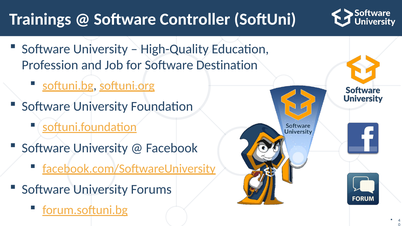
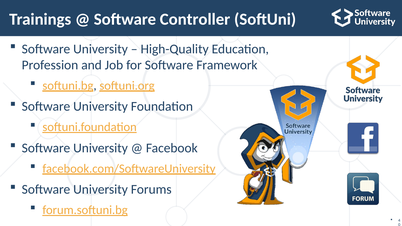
Destination: Destination -> Framework
